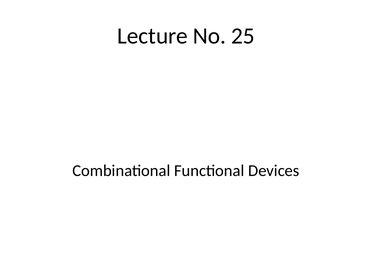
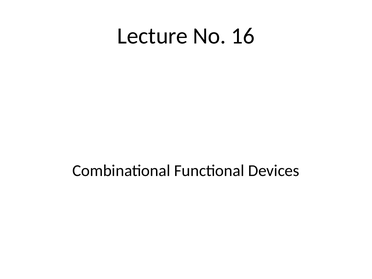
25: 25 -> 16
